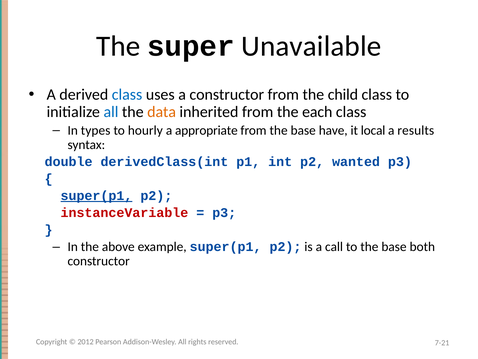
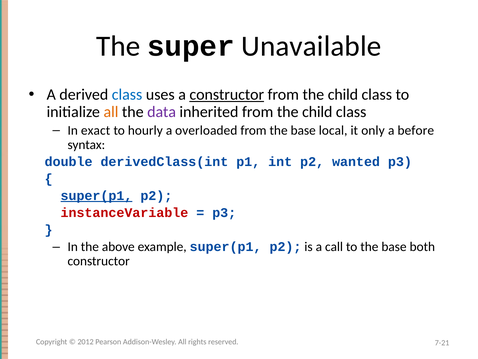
constructor at (227, 95) underline: none -> present
all at (111, 112) colour: blue -> orange
data colour: orange -> purple
inherited from the each: each -> child
types: types -> exact
appropriate: appropriate -> overloaded
have: have -> local
local: local -> only
results: results -> before
